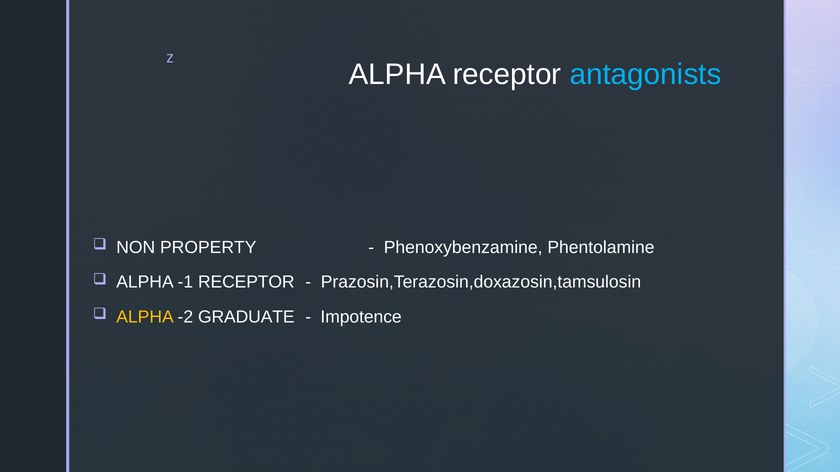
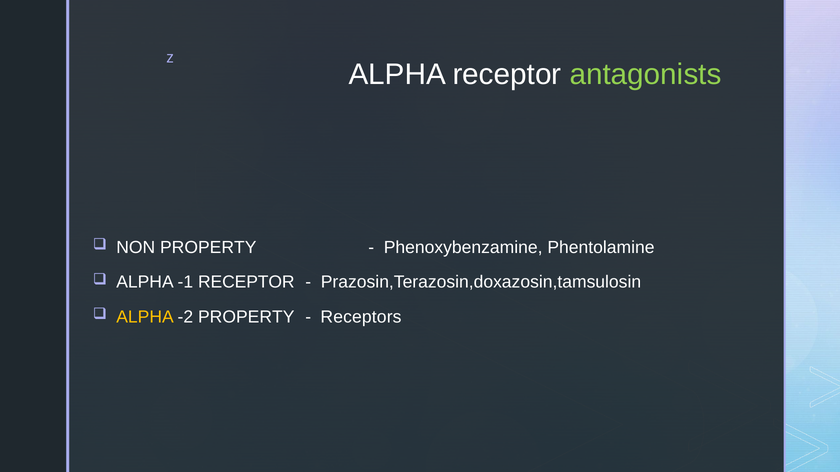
antagonists colour: light blue -> light green
-2 GRADUATE: GRADUATE -> PROPERTY
Impotence: Impotence -> Receptors
